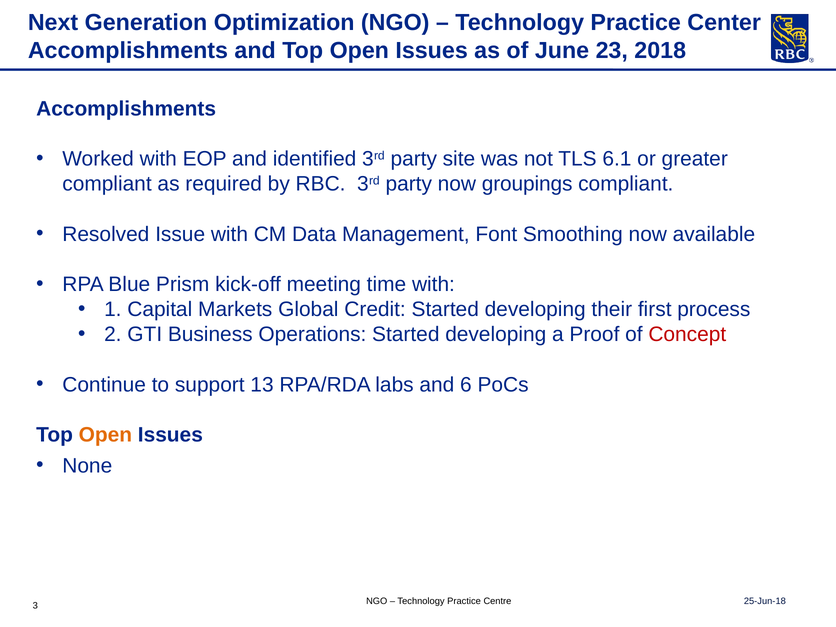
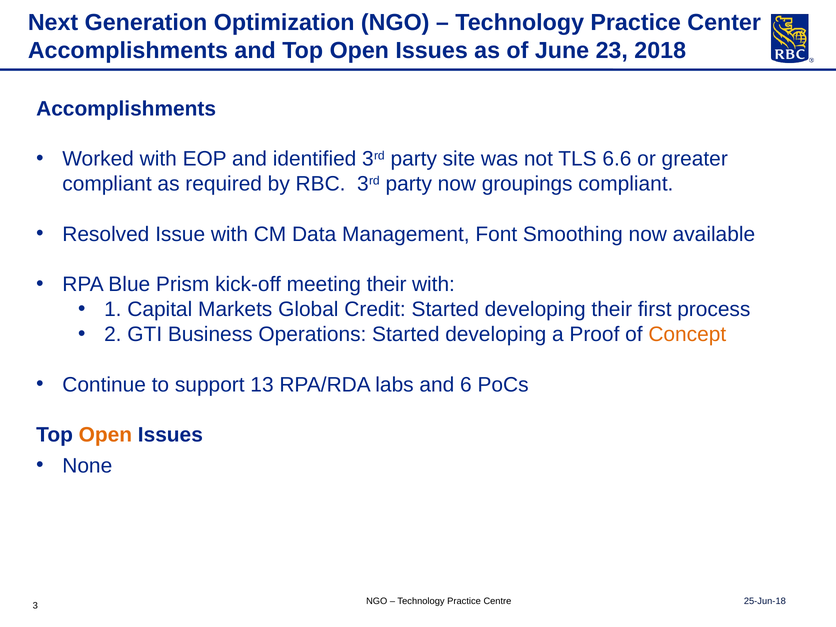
6.1: 6.1 -> 6.6
meeting time: time -> their
Concept colour: red -> orange
